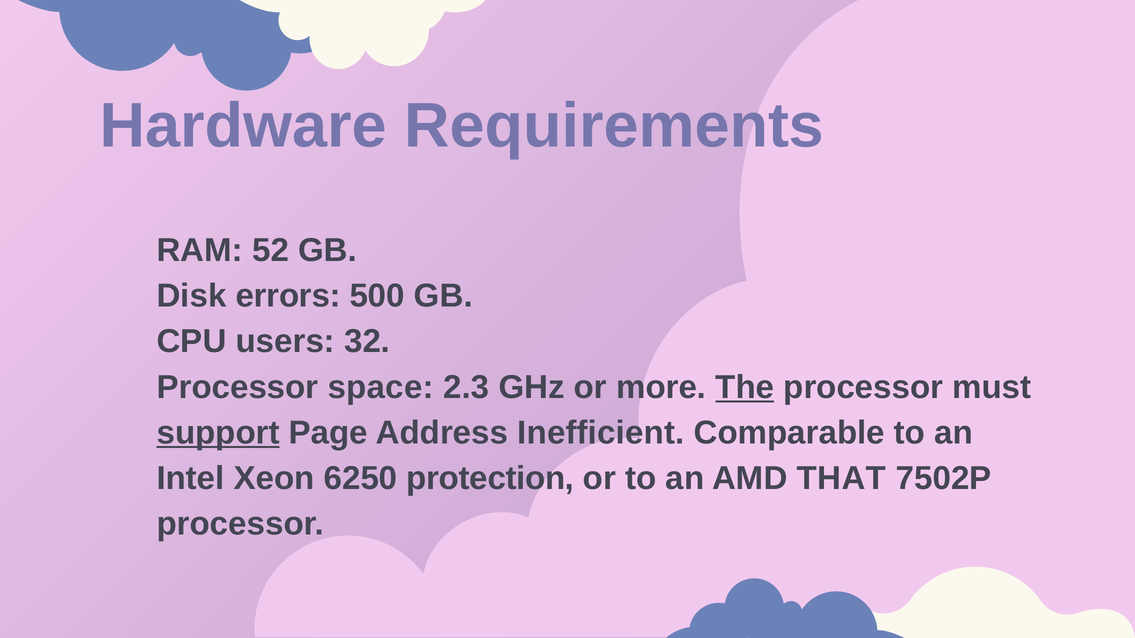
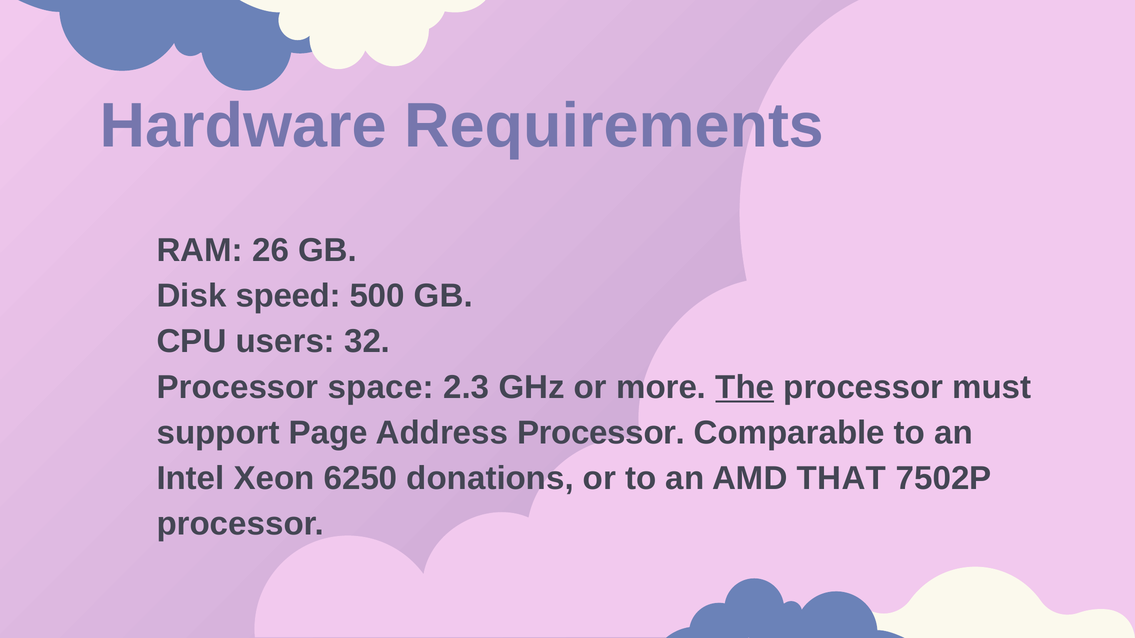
52: 52 -> 26
errors: errors -> speed
support underline: present -> none
Address Inefficient: Inefficient -> Processor
protection: protection -> donations
